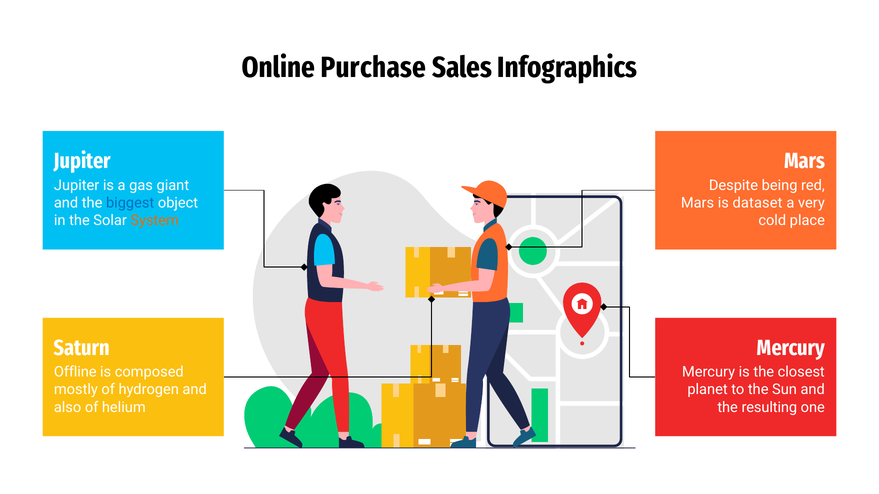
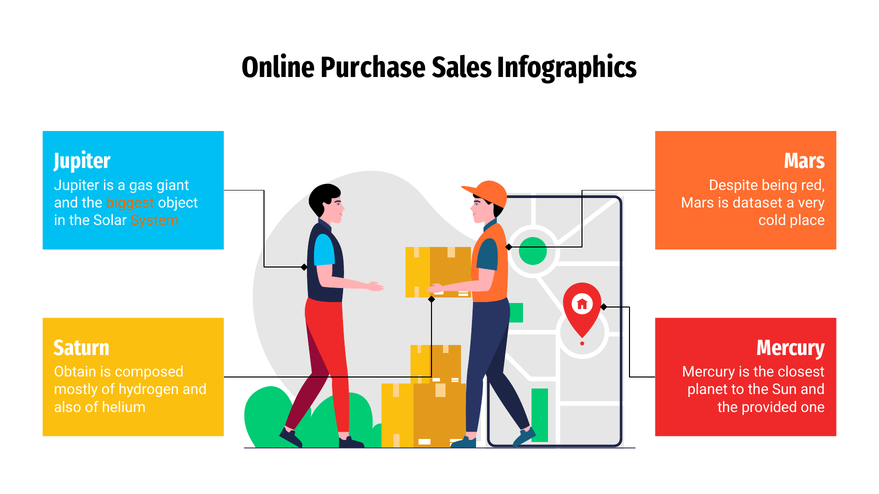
biggest colour: blue -> orange
Offline: Offline -> Obtain
resulting: resulting -> provided
